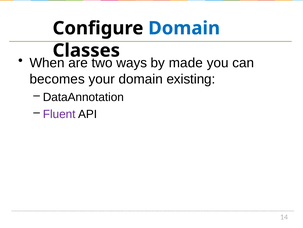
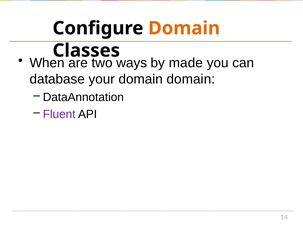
Domain at (184, 28) colour: blue -> orange
becomes: becomes -> database
domain existing: existing -> domain
